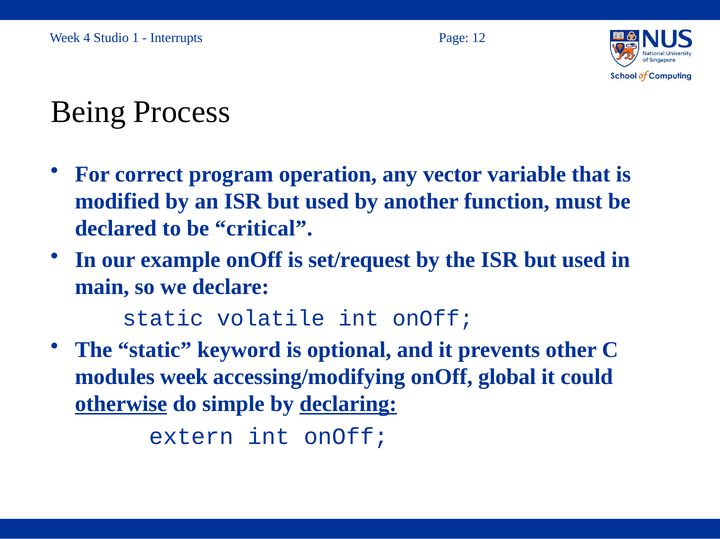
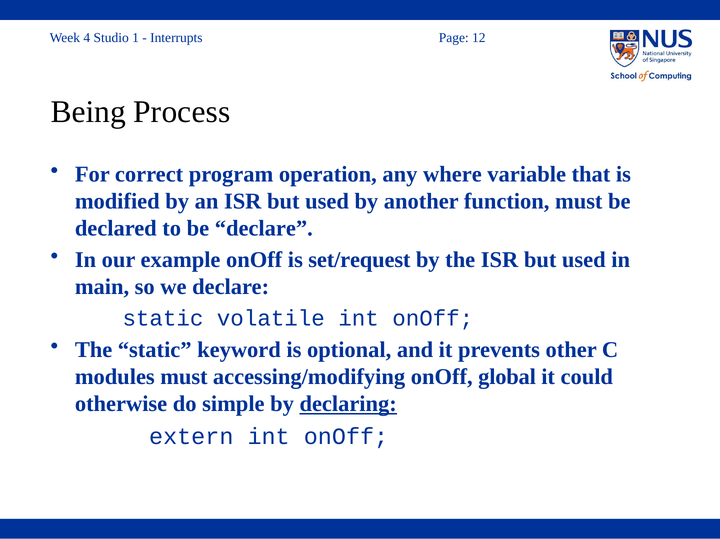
vector: vector -> where
be critical: critical -> declare
modules week: week -> must
otherwise underline: present -> none
